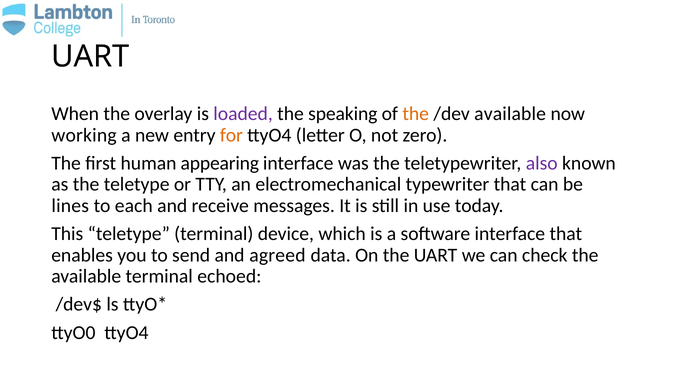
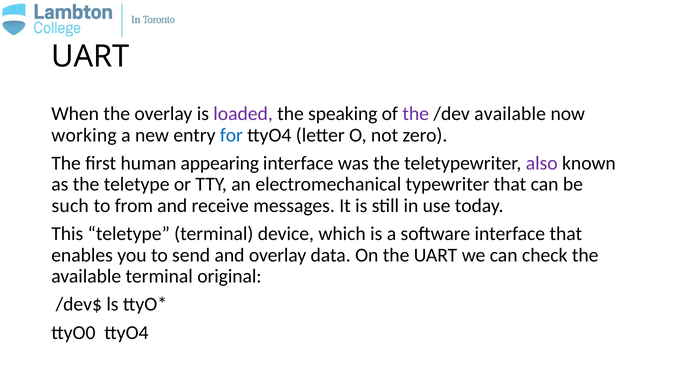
the at (416, 114) colour: orange -> purple
for colour: orange -> blue
lines: lines -> such
each: each -> from
and agreed: agreed -> overlay
echoed: echoed -> original
